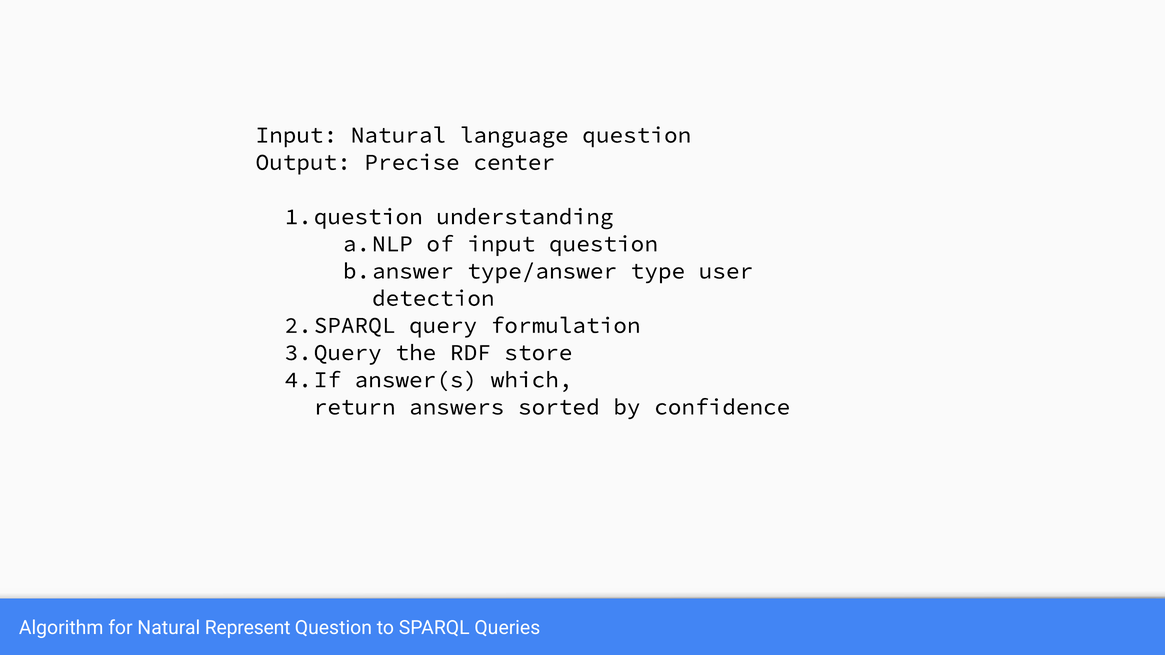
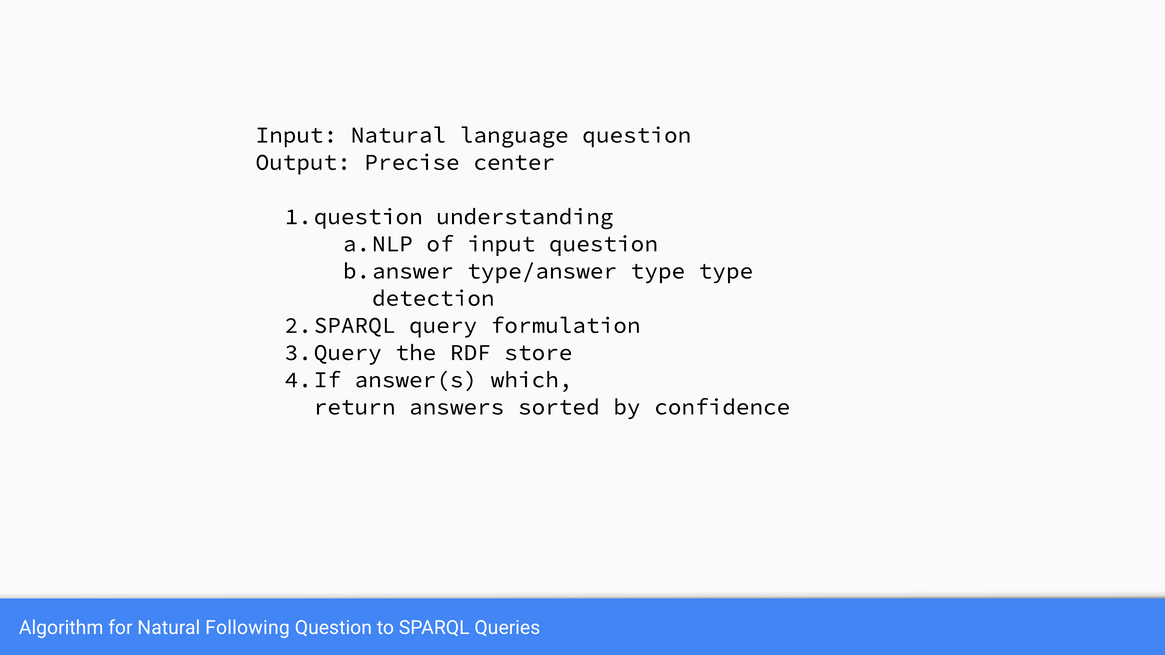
type user: user -> type
Represent: Represent -> Following
